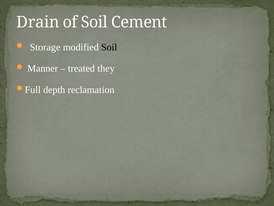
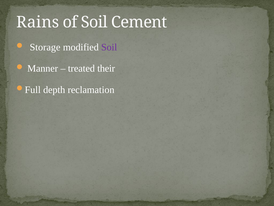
Drain: Drain -> Rains
Soil at (109, 47) colour: black -> purple
they: they -> their
